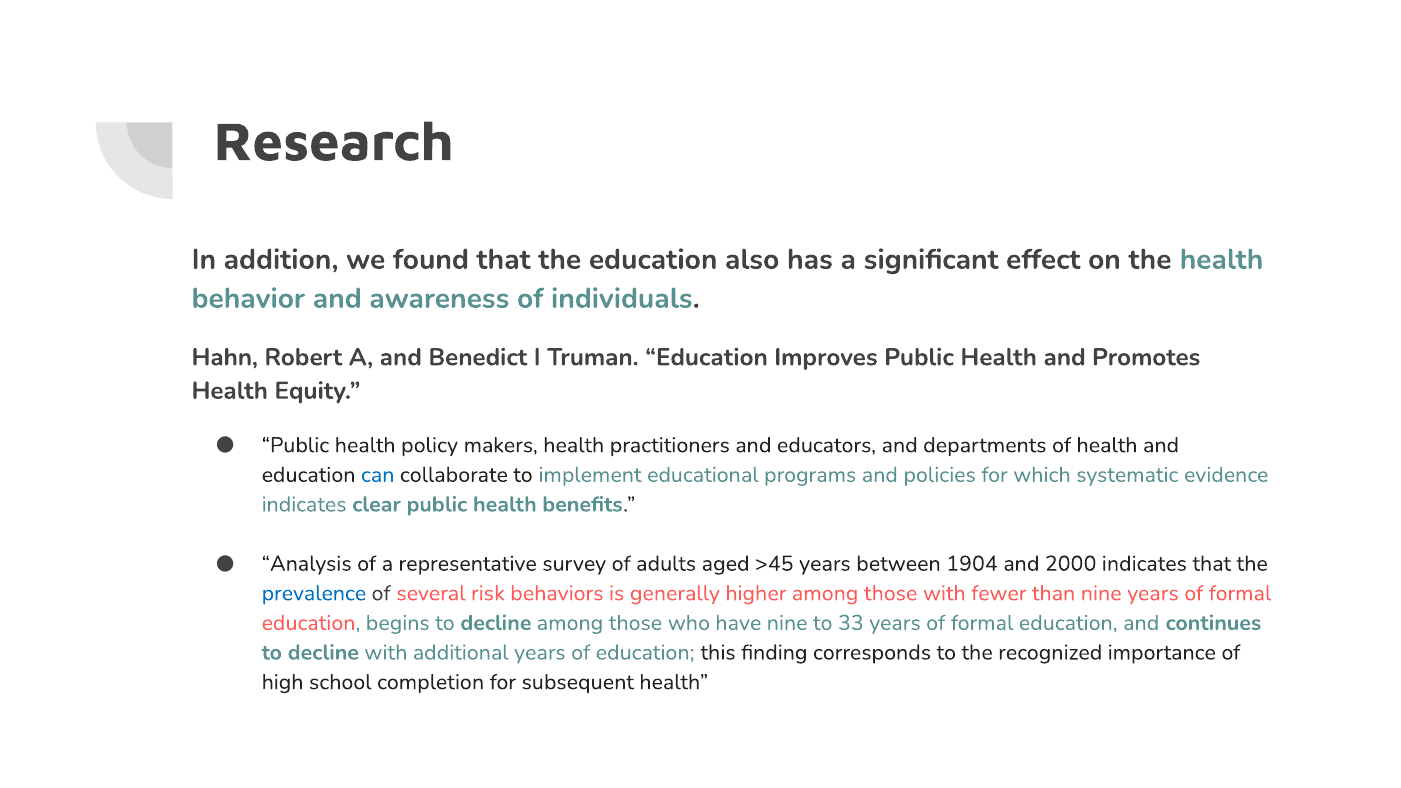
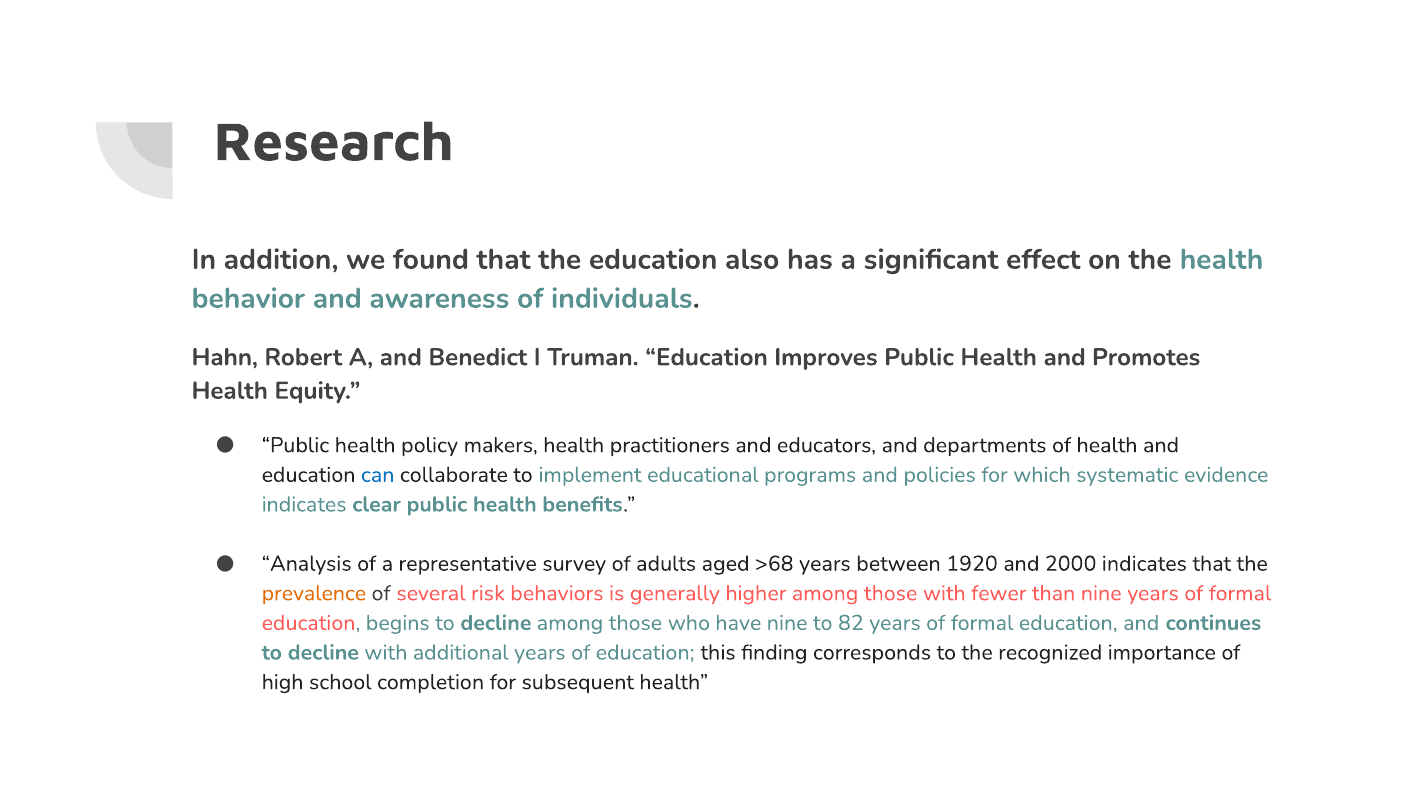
>45: >45 -> >68
1904: 1904 -> 1920
prevalence colour: blue -> orange
33: 33 -> 82
